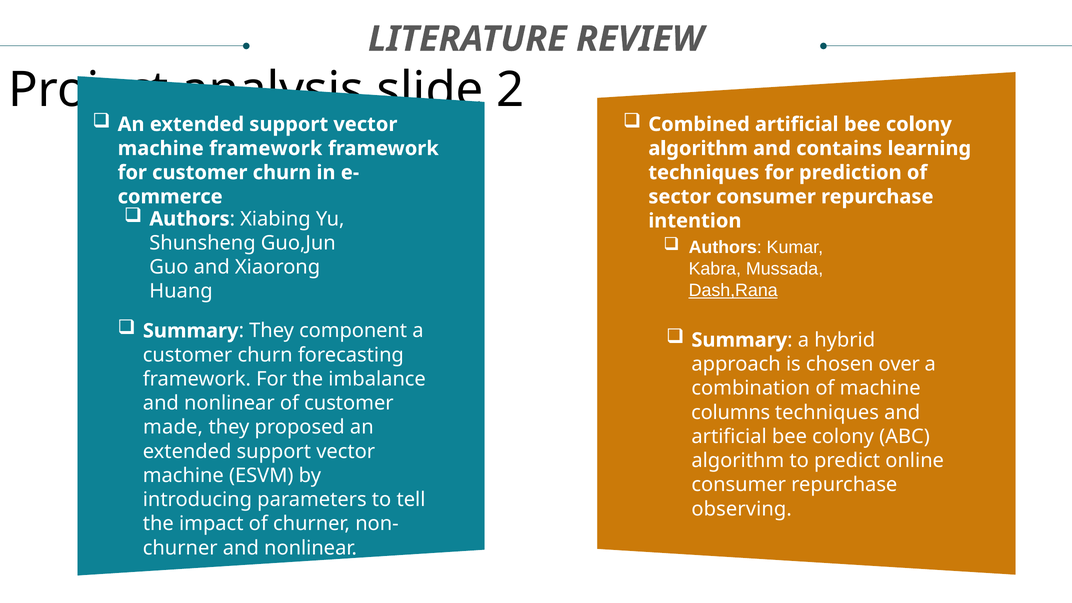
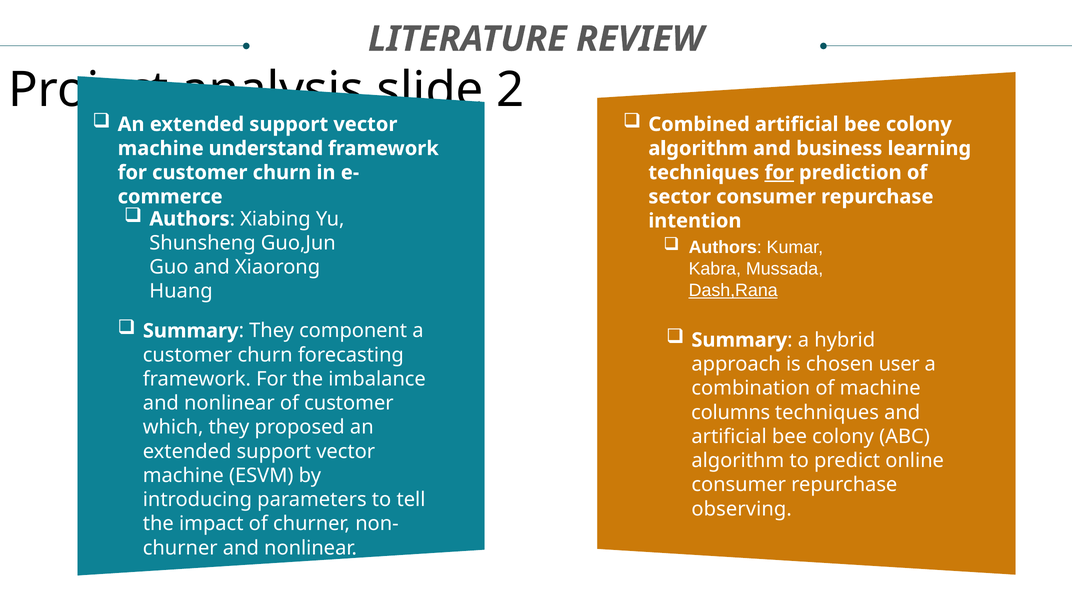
machine framework: framework -> understand
contains: contains -> business
for at (779, 173) underline: none -> present
over: over -> user
made: made -> which
